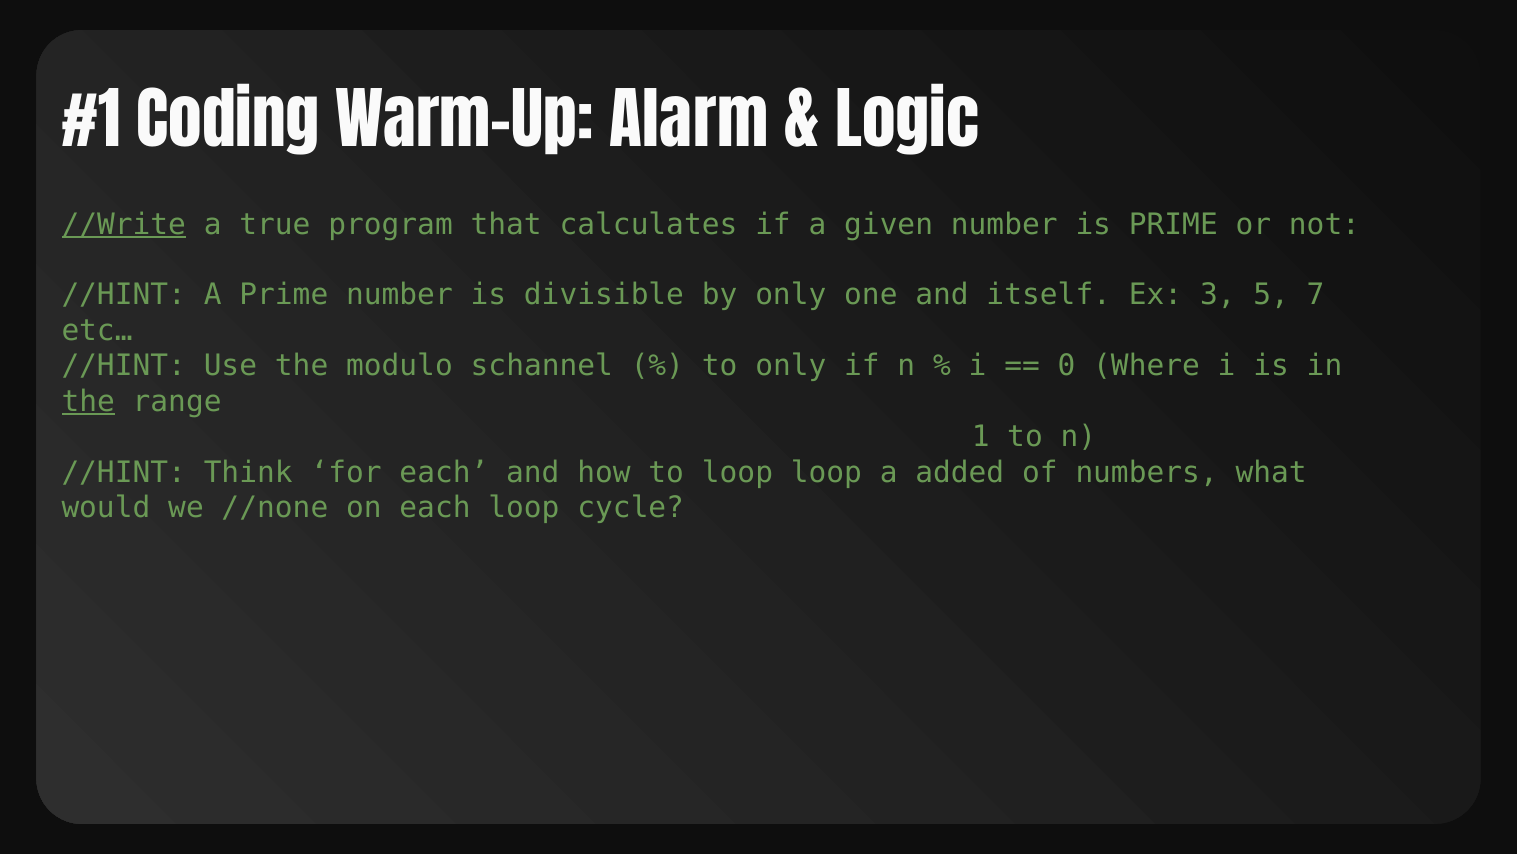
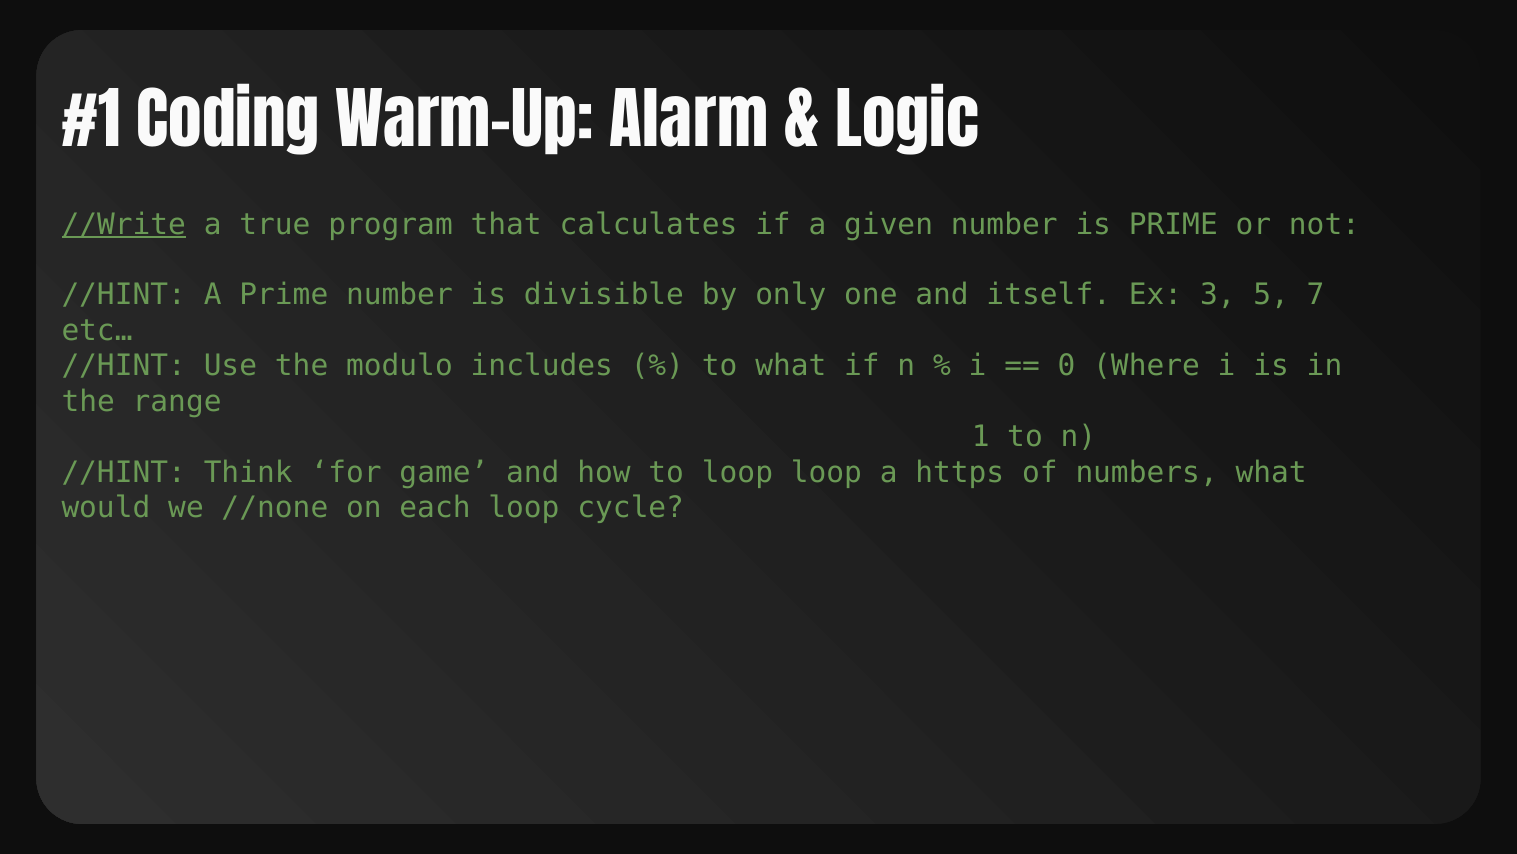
schannel: schannel -> includes
to only: only -> what
the at (88, 401) underline: present -> none
for each: each -> game
added: added -> https
